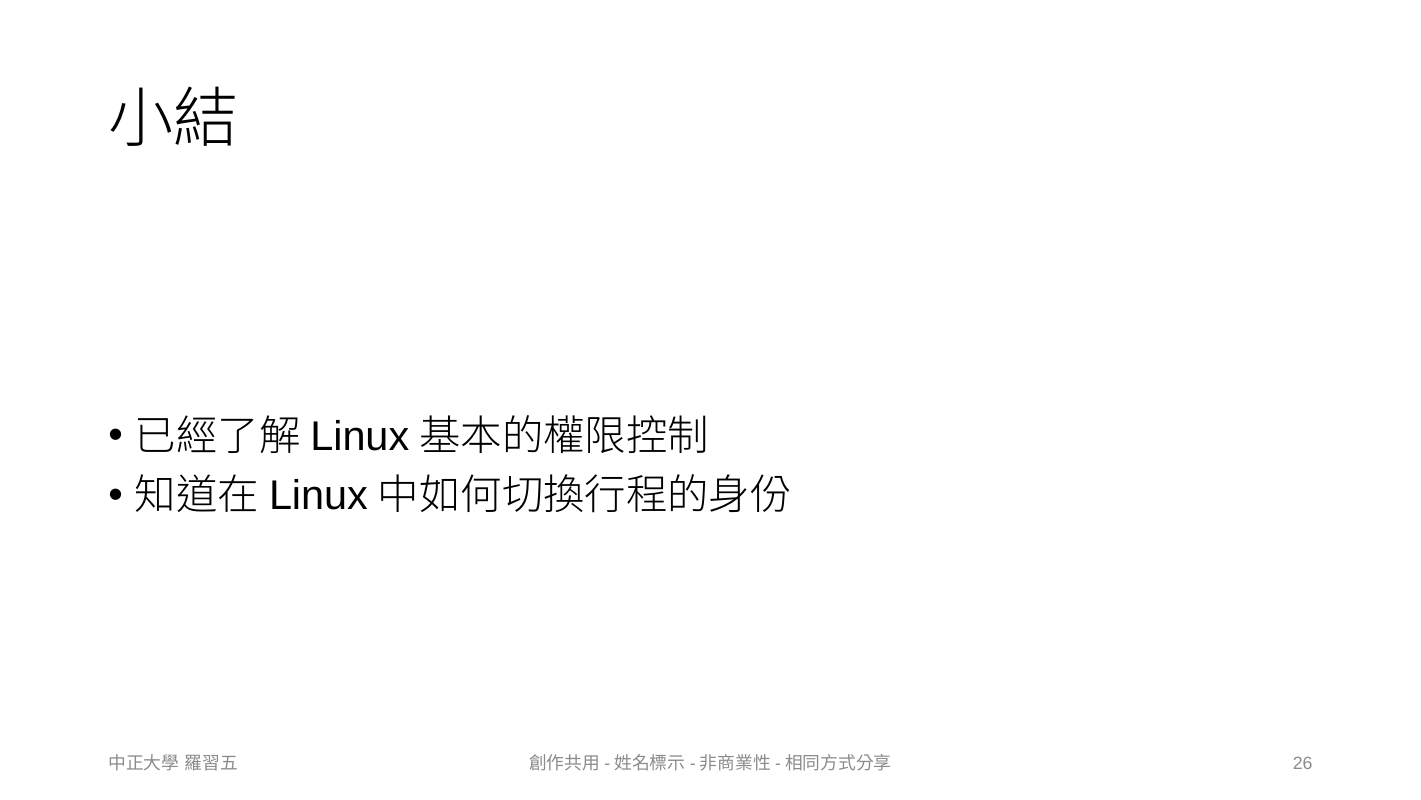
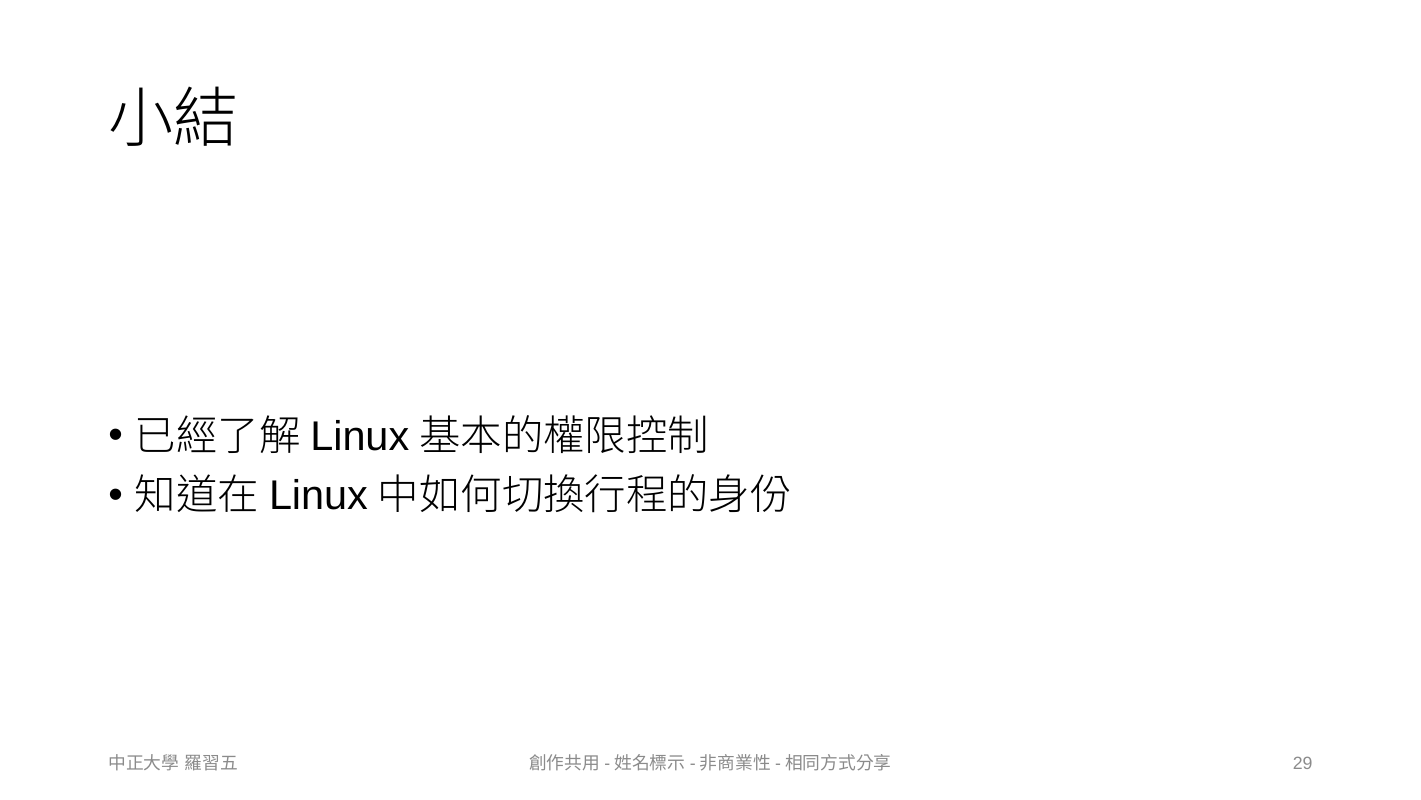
26: 26 -> 29
